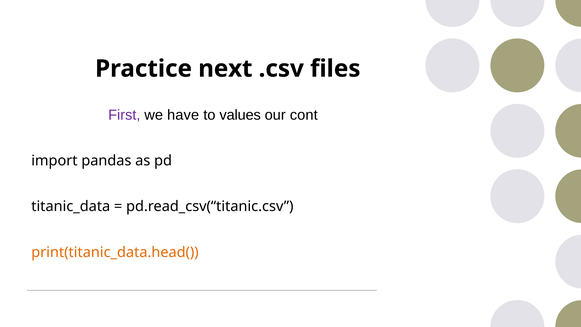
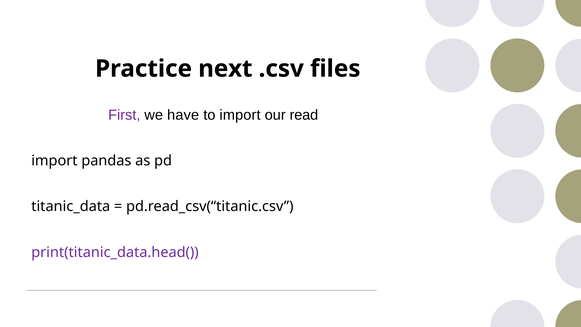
to values: values -> import
cont: cont -> read
print(titanic_data.head( colour: orange -> purple
